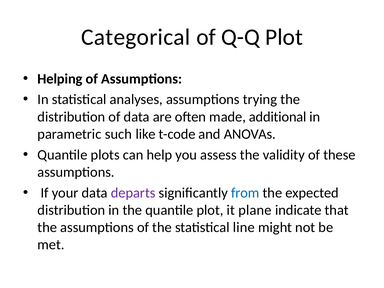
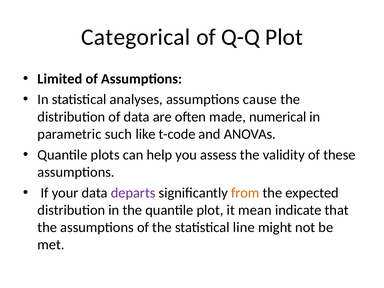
Helping: Helping -> Limited
trying: trying -> cause
additional: additional -> numerical
from colour: blue -> orange
plane: plane -> mean
